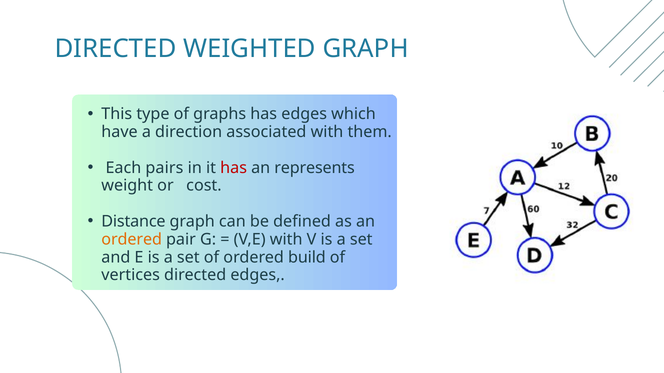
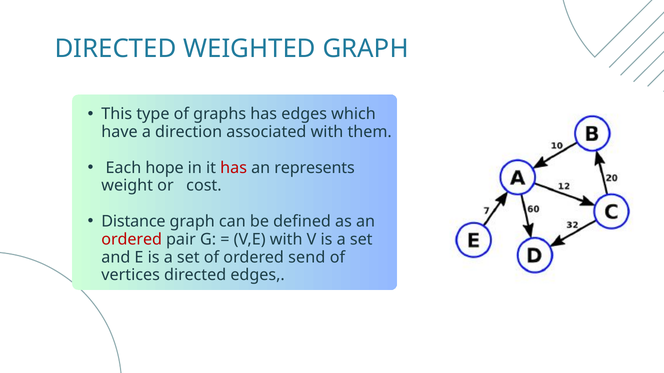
pairs: pairs -> hope
ordered at (132, 240) colour: orange -> red
build: build -> send
